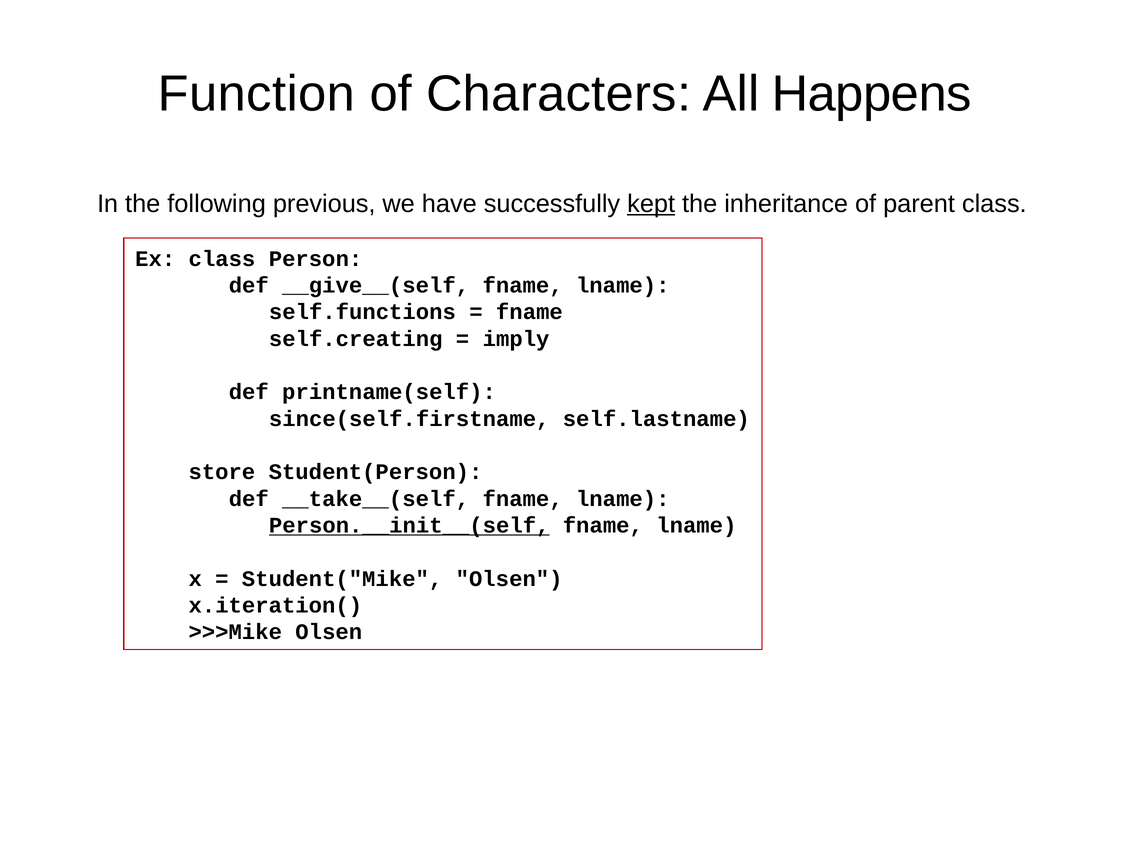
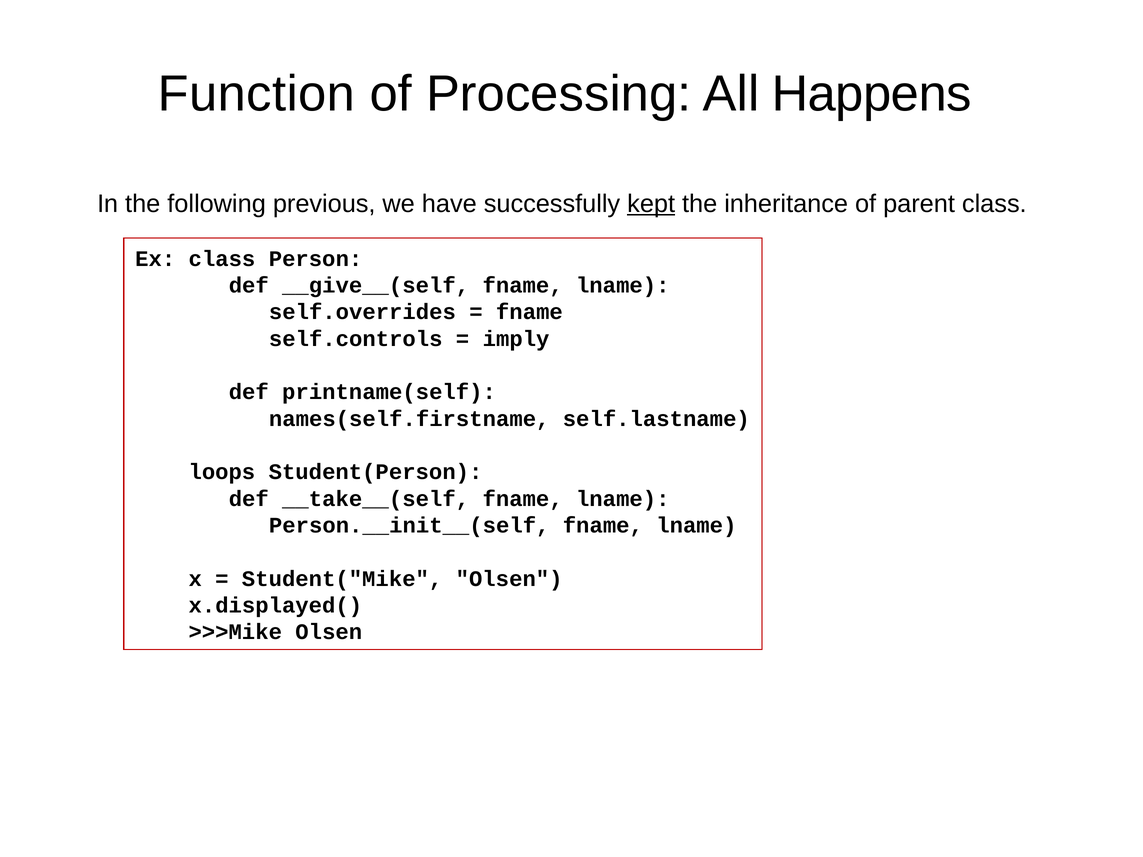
Characters: Characters -> Processing
self.functions: self.functions -> self.overrides
self.creating: self.creating -> self.controls
since(self.firstname: since(self.firstname -> names(self.firstname
store: store -> loops
Person.__init__(self underline: present -> none
x.iteration(: x.iteration( -> x.displayed(
